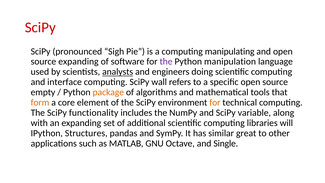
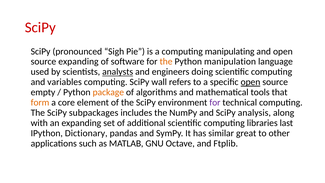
the at (166, 62) colour: purple -> orange
interface: interface -> variables
open at (250, 82) underline: none -> present
for at (215, 102) colour: orange -> purple
functionality: functionality -> subpackages
variable: variable -> analysis
will: will -> last
Structures: Structures -> Dictionary
Single: Single -> Ftplib
